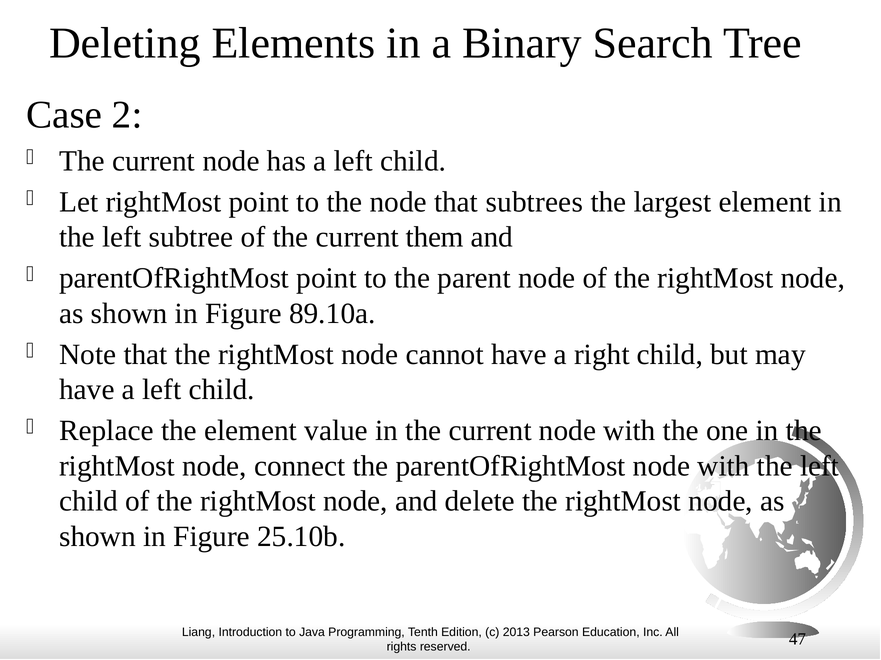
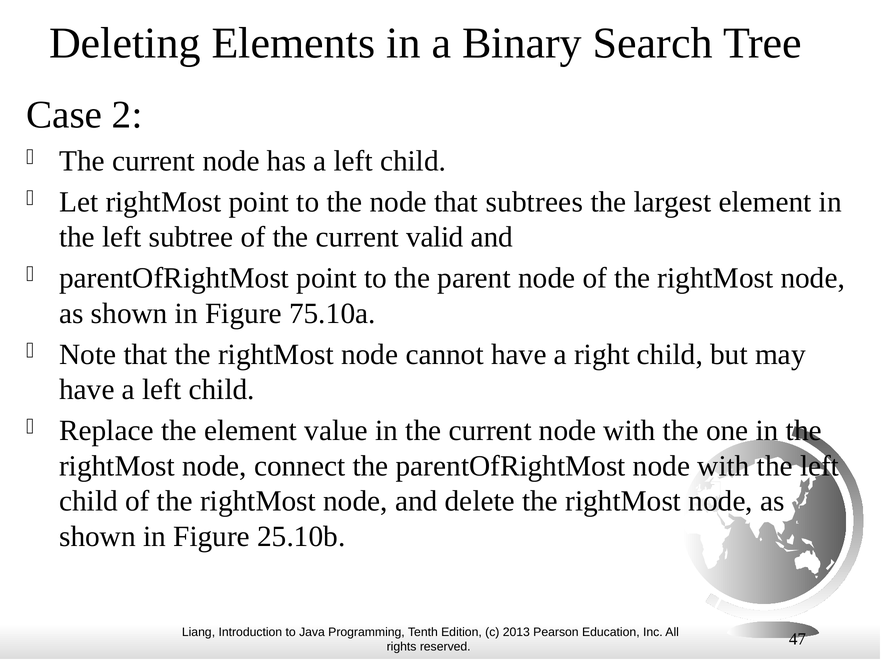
them: them -> valid
89.10a: 89.10a -> 75.10a
